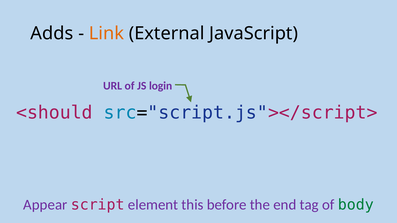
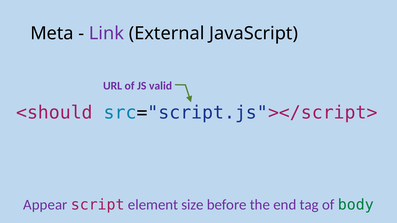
Adds: Adds -> Meta
Link colour: orange -> purple
login: login -> valid
this: this -> size
